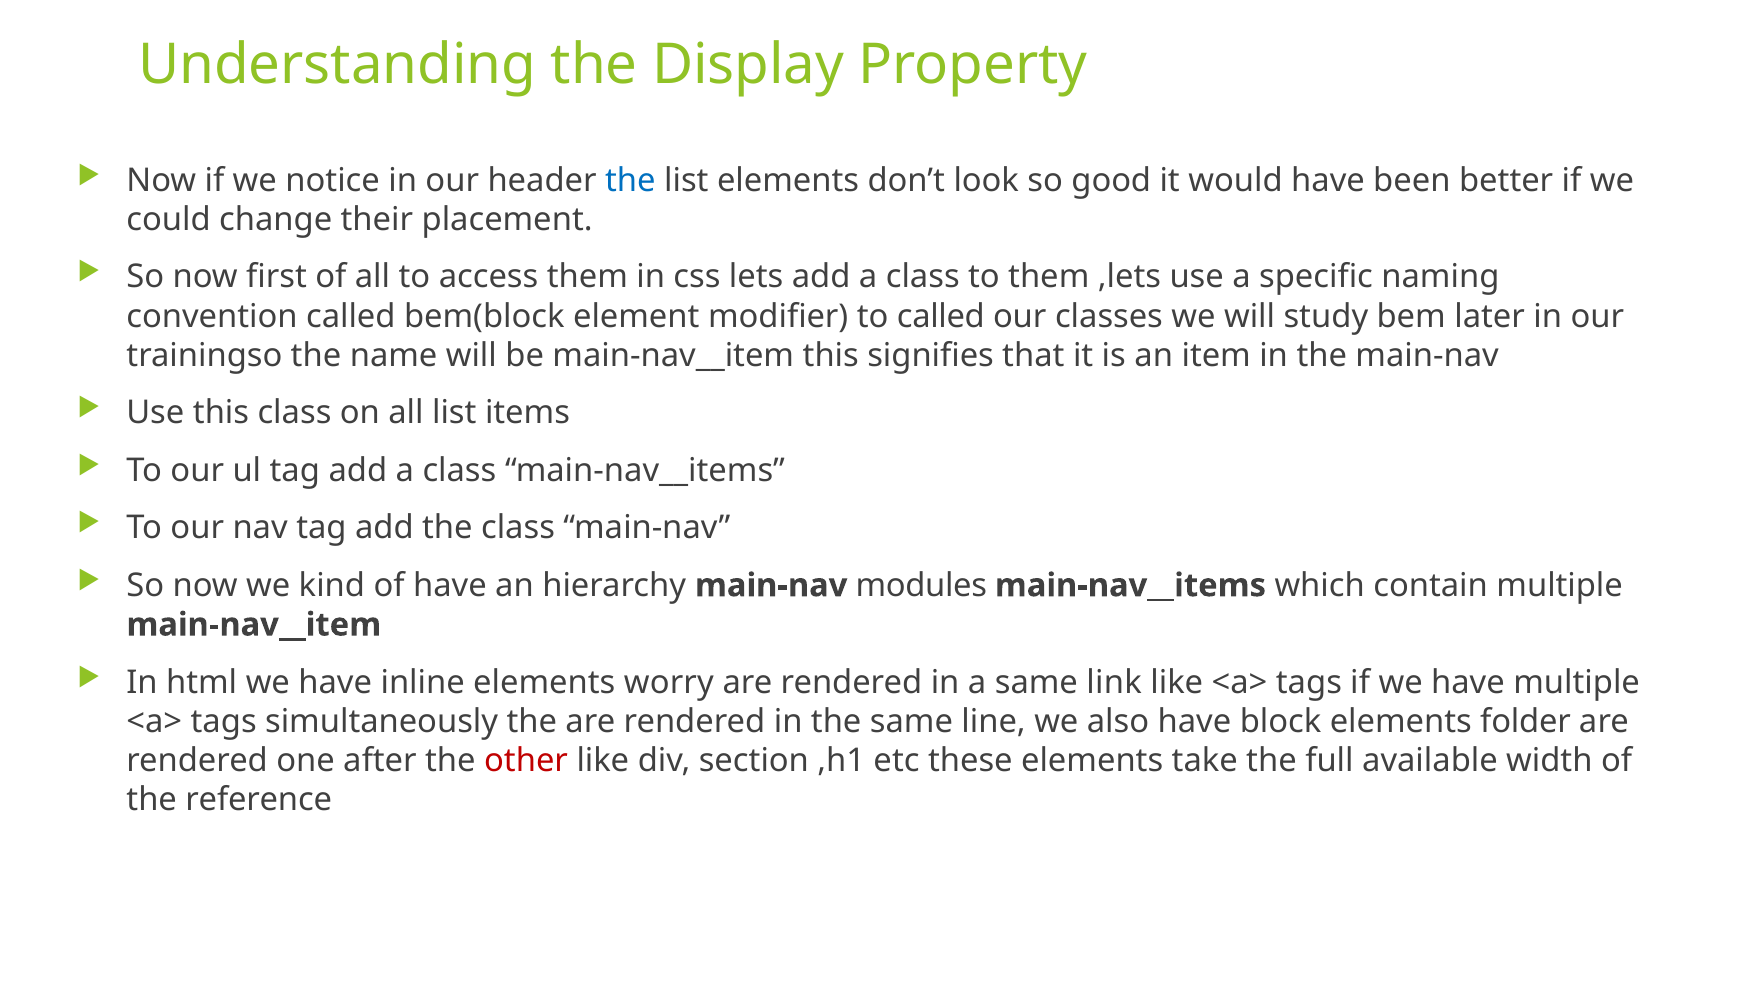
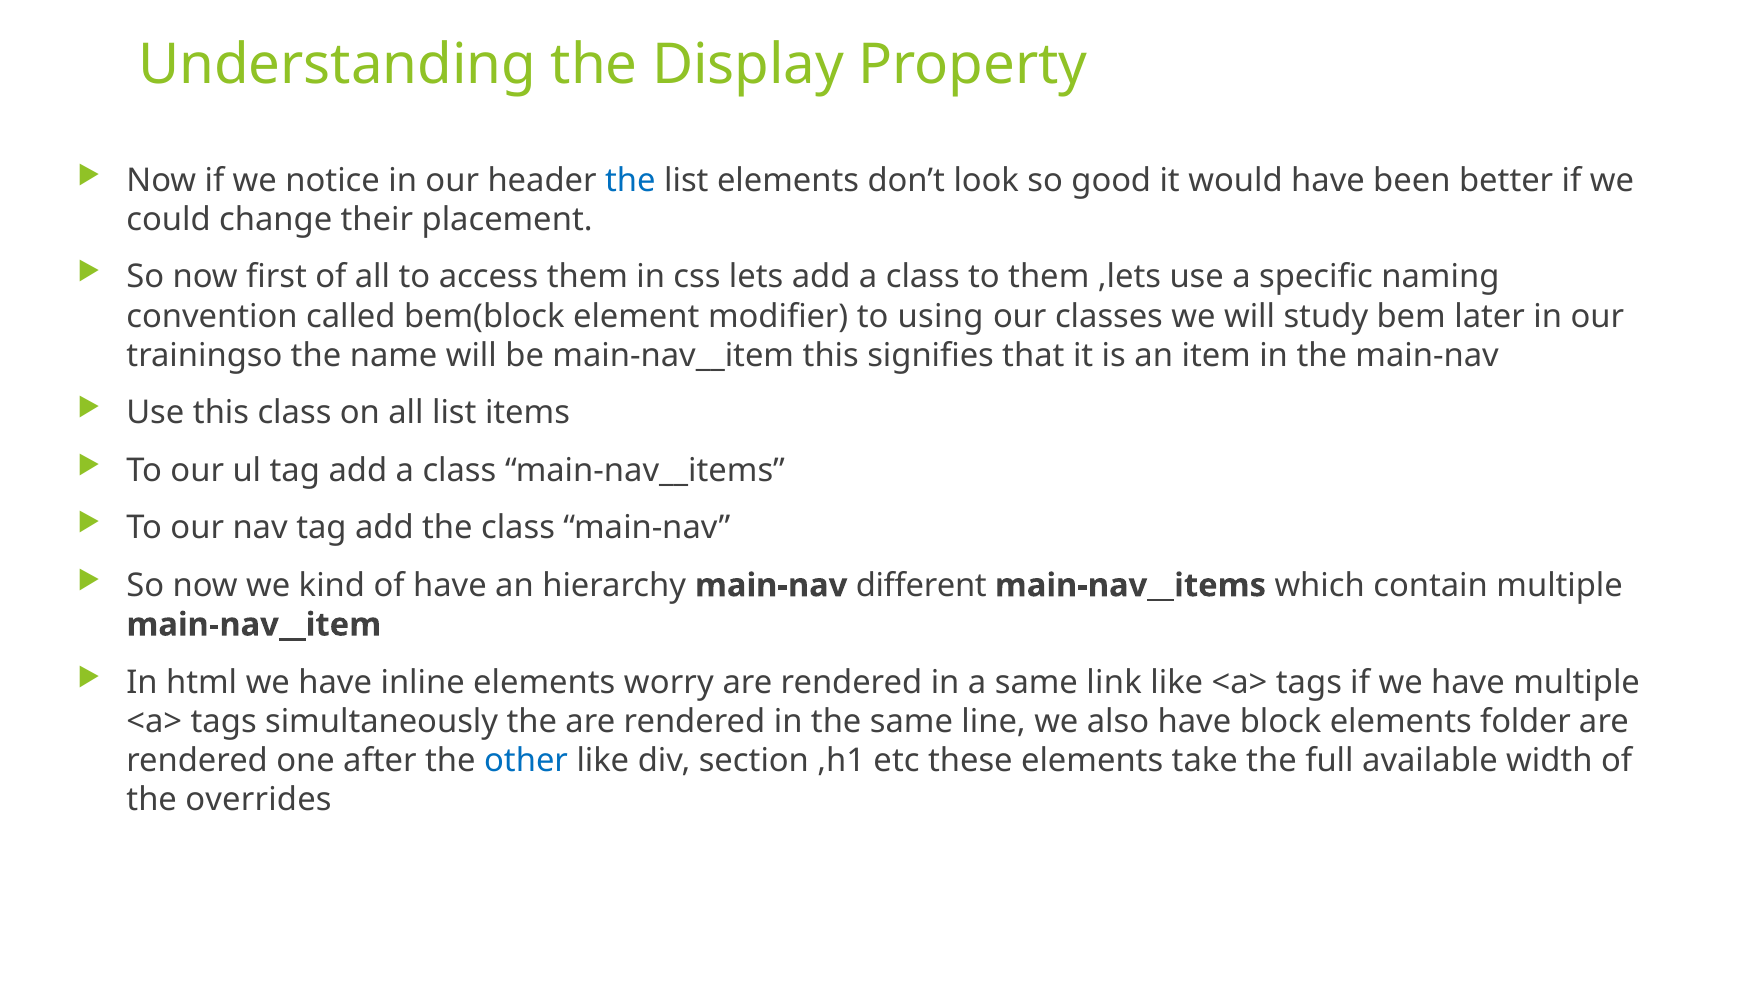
to called: called -> using
modules: modules -> different
other colour: red -> blue
reference: reference -> overrides
